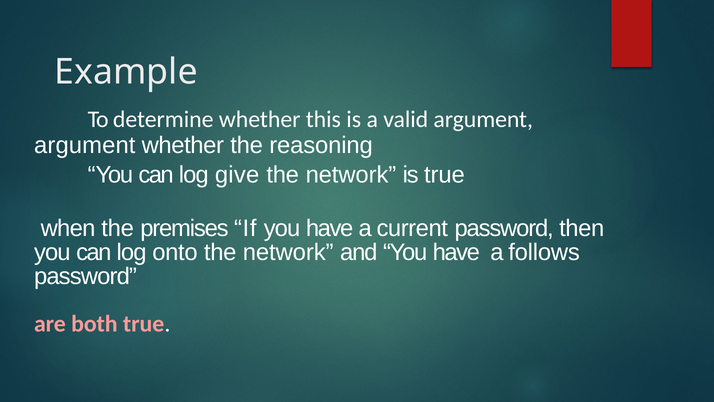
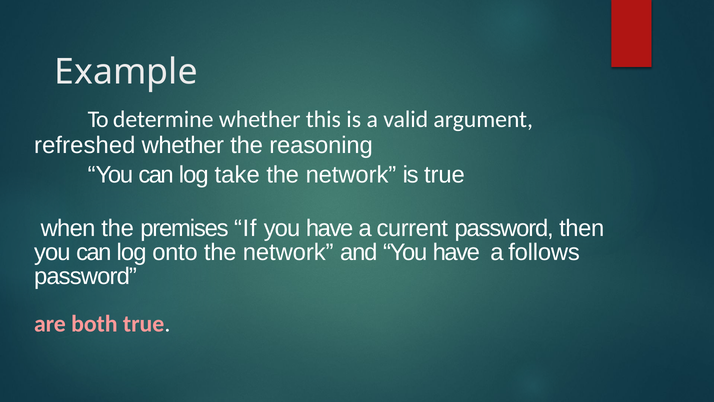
argument at (85, 145): argument -> refreshed
give: give -> take
